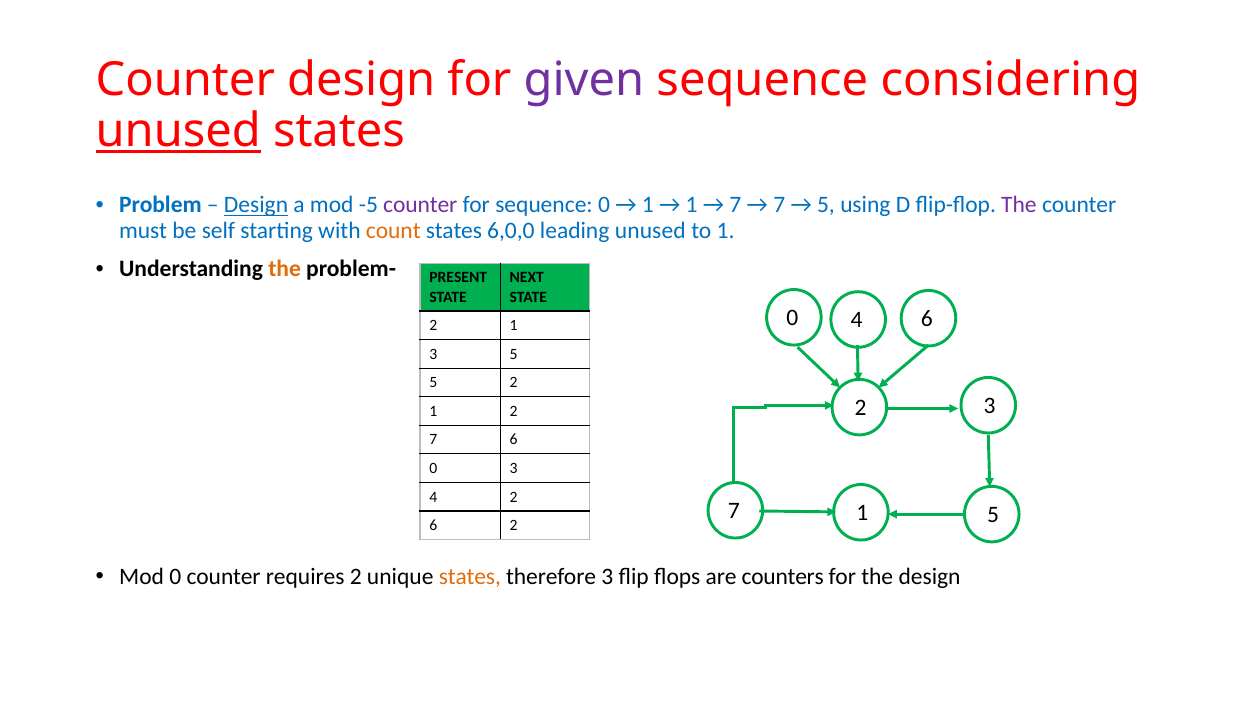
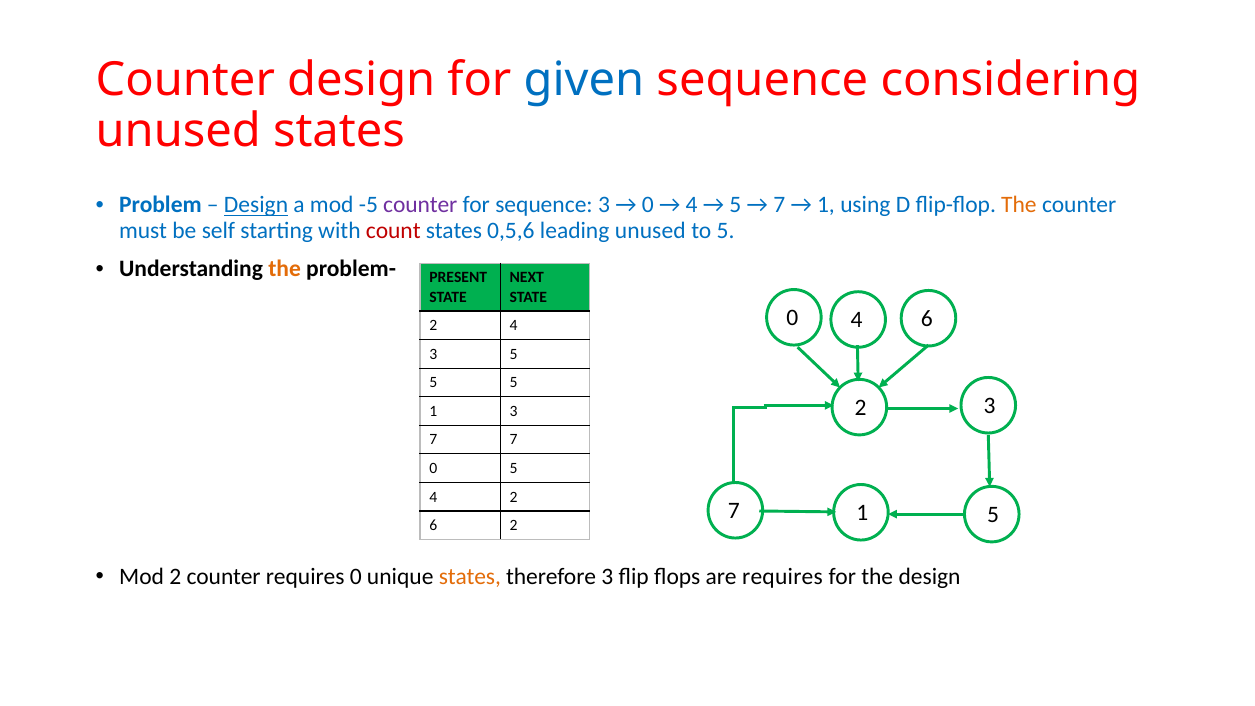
given colour: purple -> blue
unused at (178, 131) underline: present -> none
sequence 0: 0 -> 3
1 at (648, 205): 1 -> 0
1 at (692, 205): 1 -> 4
7 at (735, 205): 7 -> 5
5 at (826, 205): 5 -> 1
The at (1019, 205) colour: purple -> orange
count colour: orange -> red
6,0,0: 6,0,0 -> 0,5,6
to 1: 1 -> 5
1 at (514, 325): 1 -> 4
2 at (514, 383): 2 -> 5
1 2: 2 -> 3
6 at (514, 440): 6 -> 7
0 3: 3 -> 5
Mod 0: 0 -> 2
requires 2: 2 -> 0
are counters: counters -> requires
